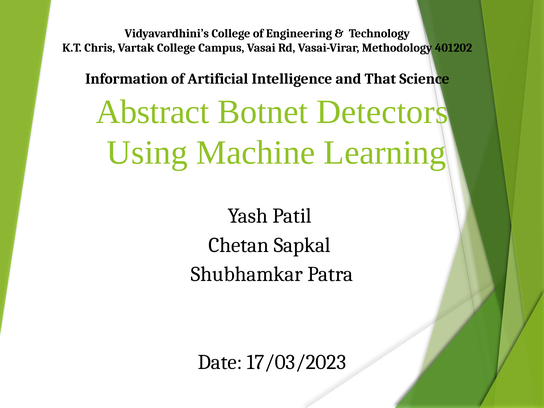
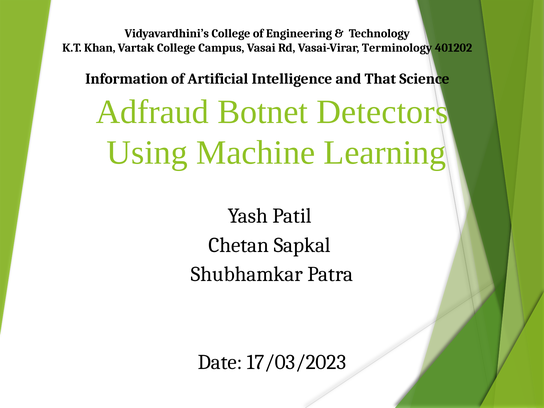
Chris: Chris -> Khan
Methodology: Methodology -> Terminology
Abstract: Abstract -> Adfraud
